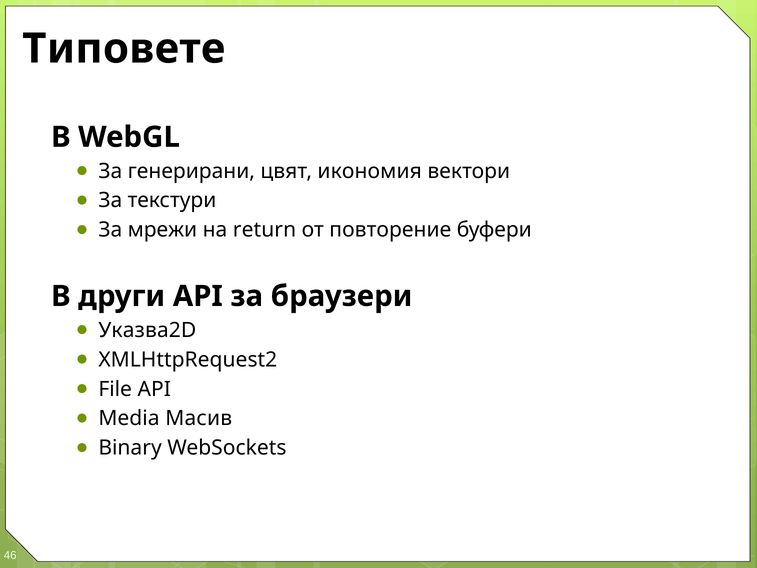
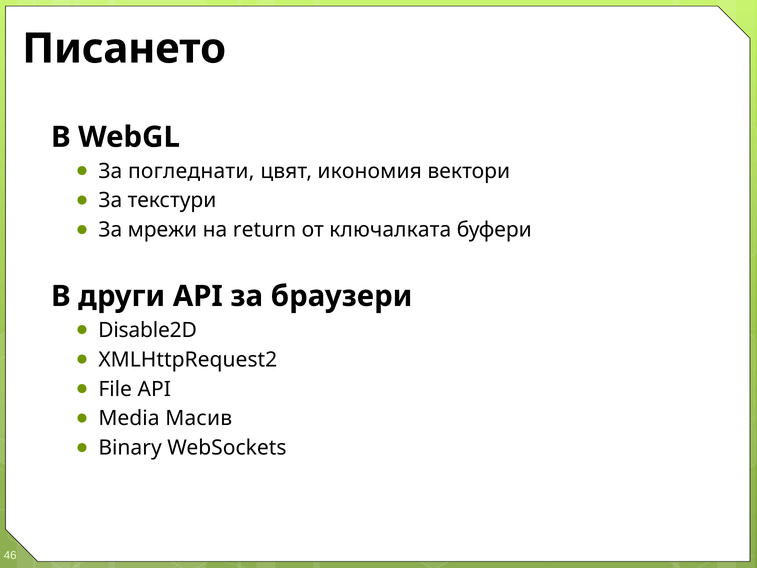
Типовете: Типовете -> Писането
генерирани: генерирани -> погледнати
повторение: повторение -> ключалката
Указва2D: Указва2D -> Disable2D
